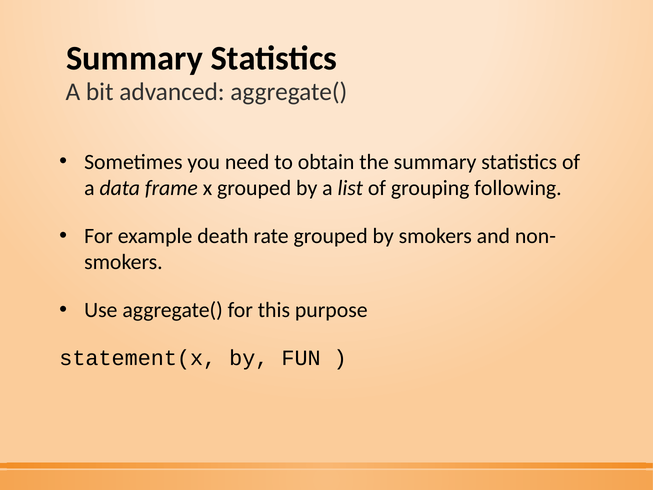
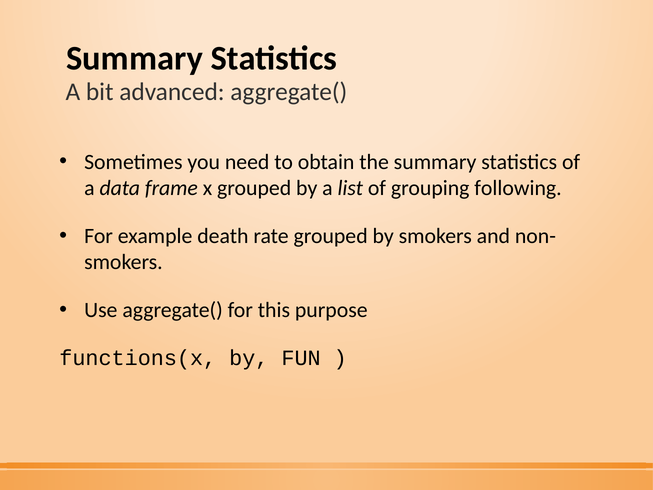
statement(x: statement(x -> functions(x
